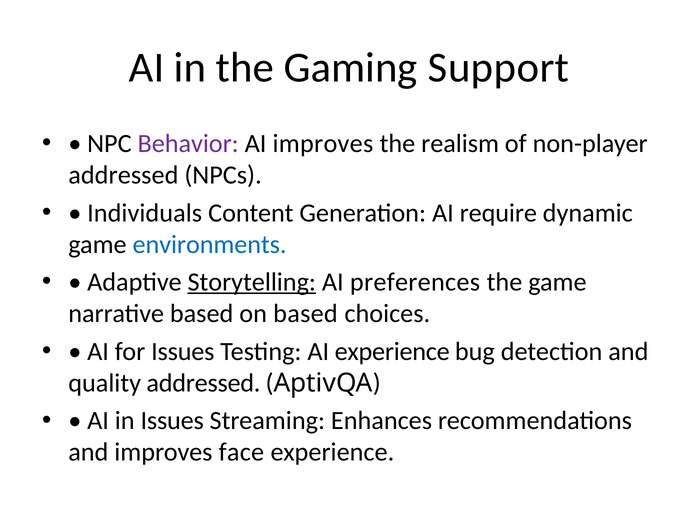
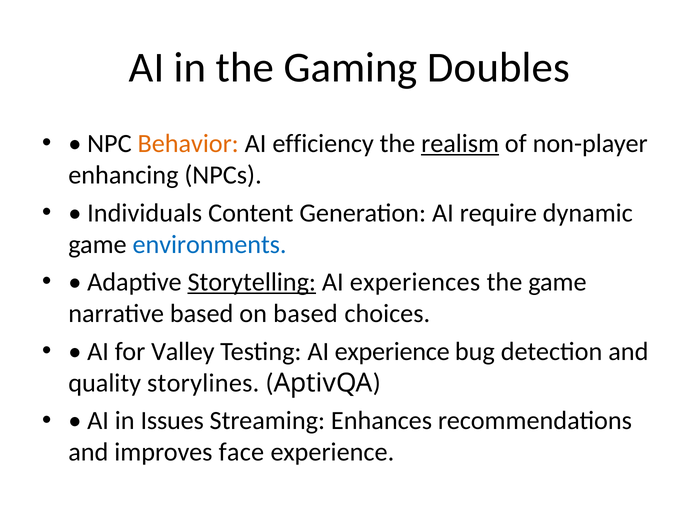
Support: Support -> Doubles
Behavior colour: purple -> orange
AI improves: improves -> efficiency
realism underline: none -> present
addressed at (123, 175): addressed -> enhancing
preferences: preferences -> experiences
for Issues: Issues -> Valley
quality addressed: addressed -> storylines
